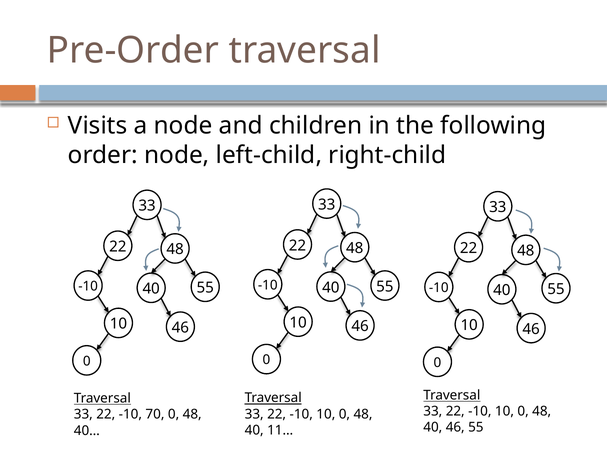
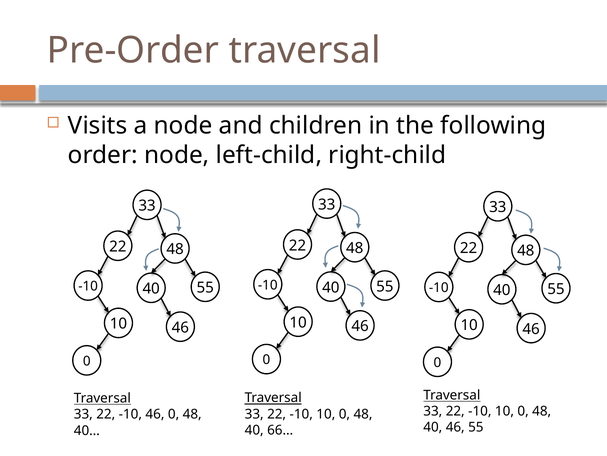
-10 70: 70 -> 46
11…: 11… -> 66…
